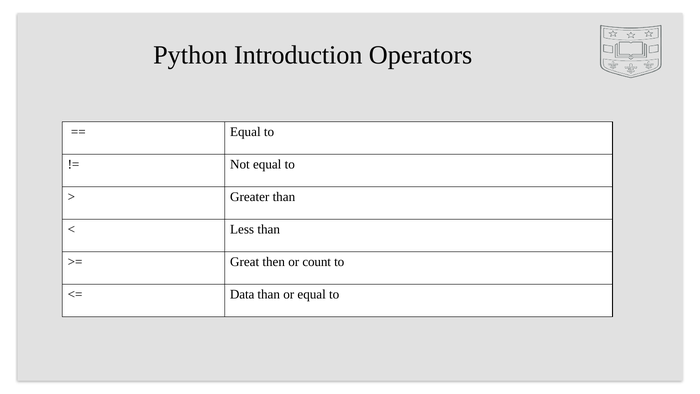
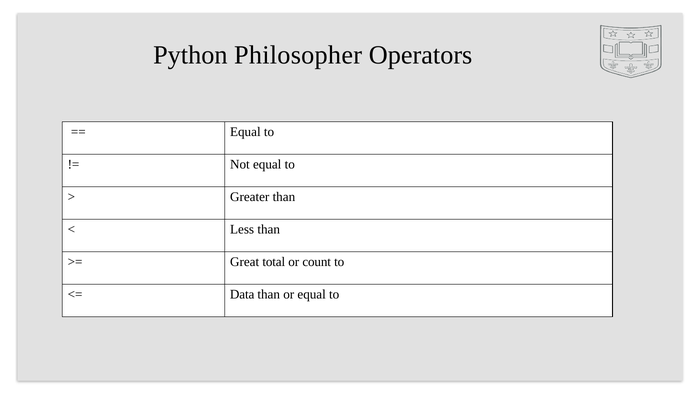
Introduction: Introduction -> Philosopher
then: then -> total
